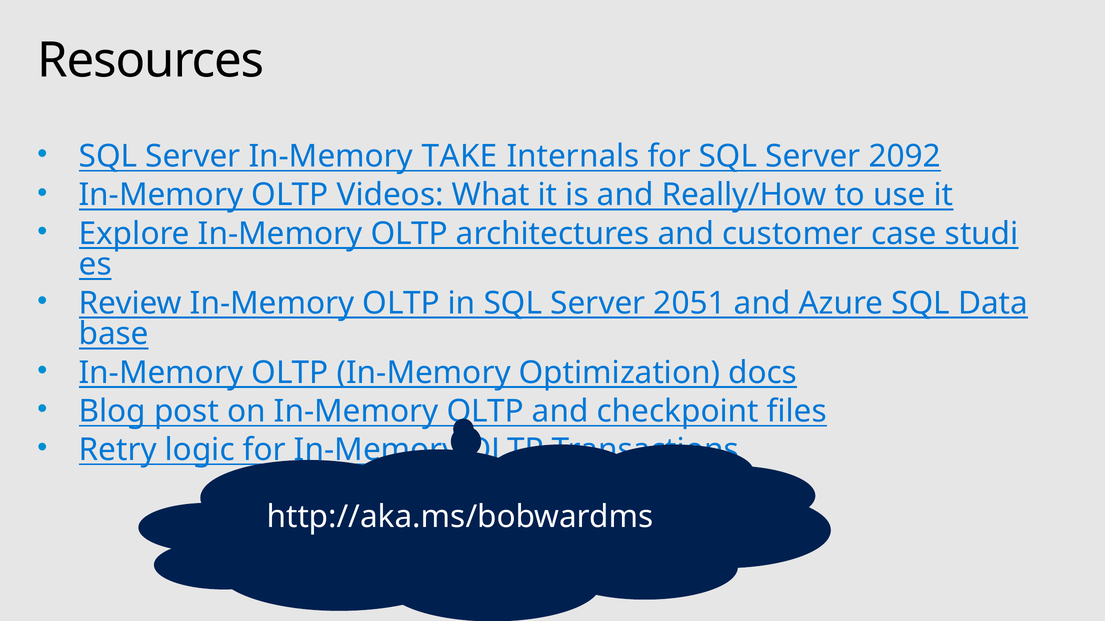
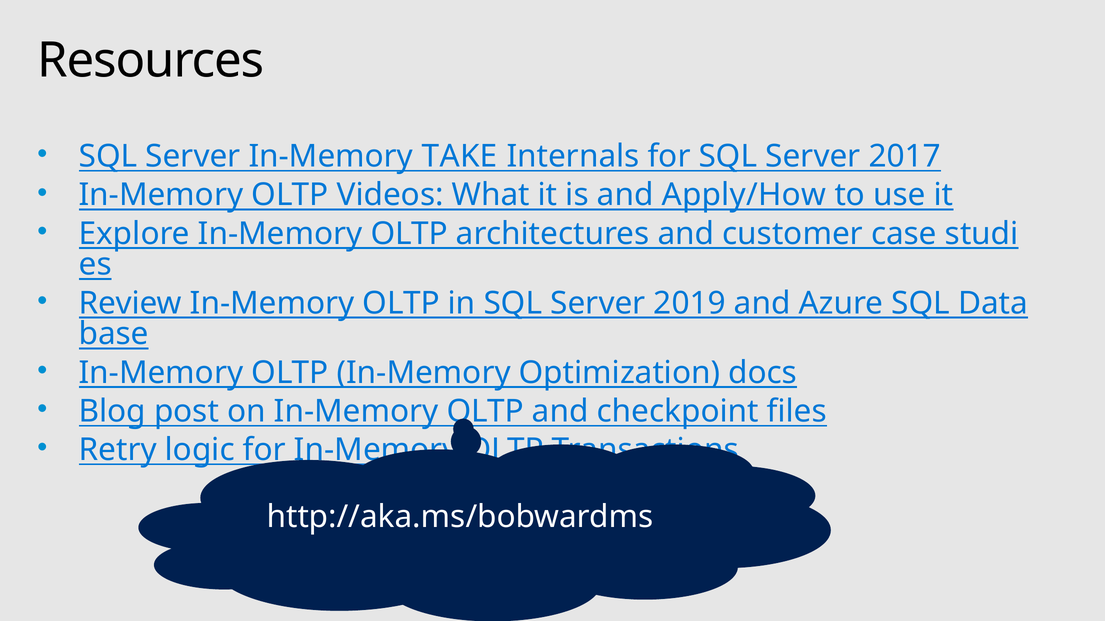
2092: 2092 -> 2017
Really/How: Really/How -> Apply/How
2051: 2051 -> 2019
